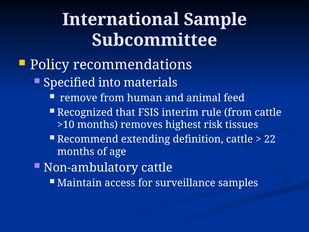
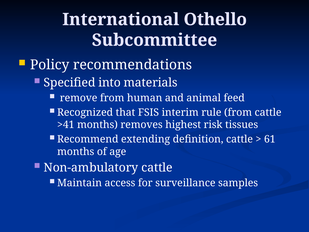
Sample: Sample -> Othello
>10: >10 -> >41
22: 22 -> 61
